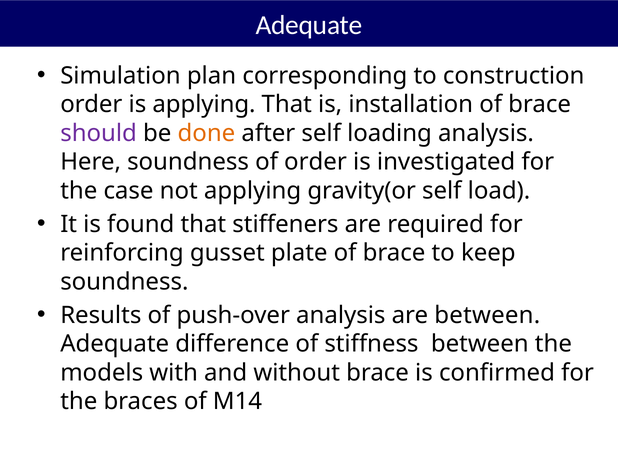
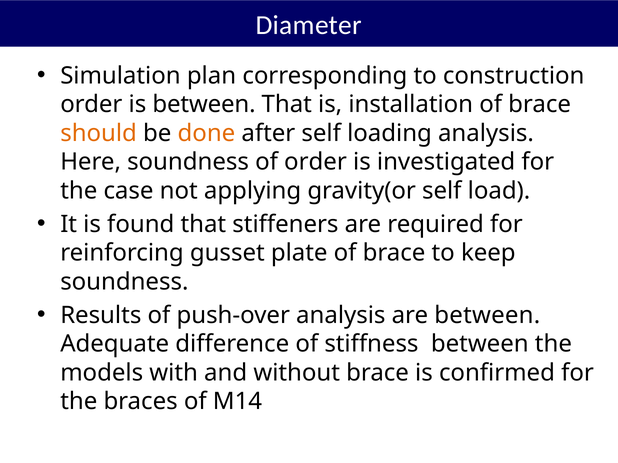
Adequate at (309, 25): Adequate -> Diameter
is applying: applying -> between
should colour: purple -> orange
